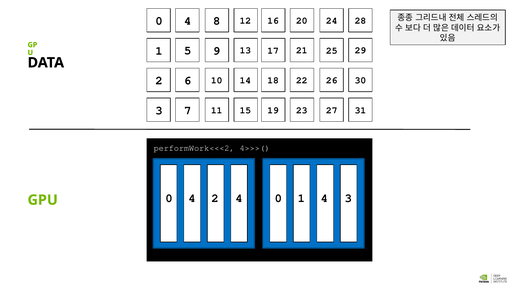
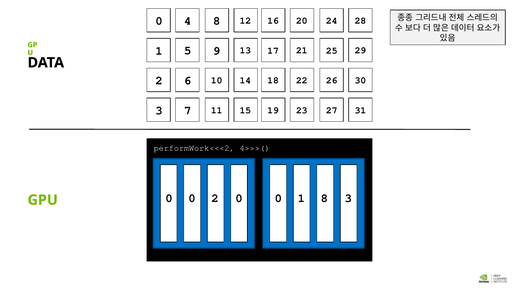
4 at (192, 198): 4 -> 0
2 4: 4 -> 0
1 4: 4 -> 8
